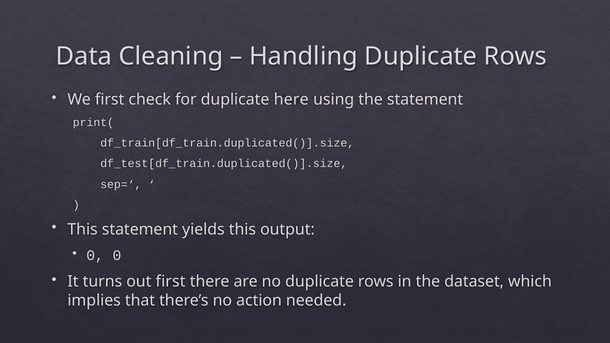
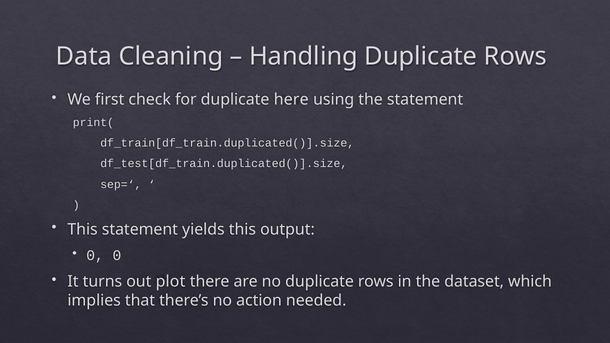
out first: first -> plot
